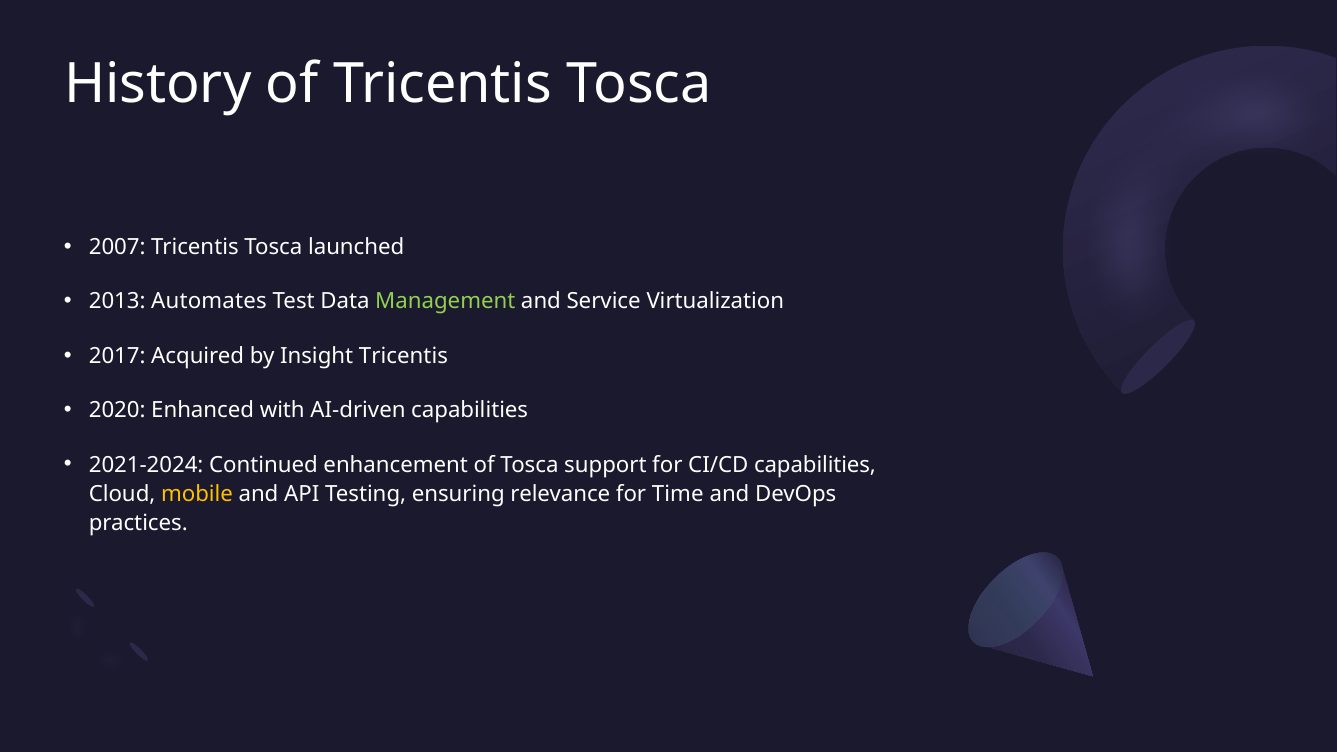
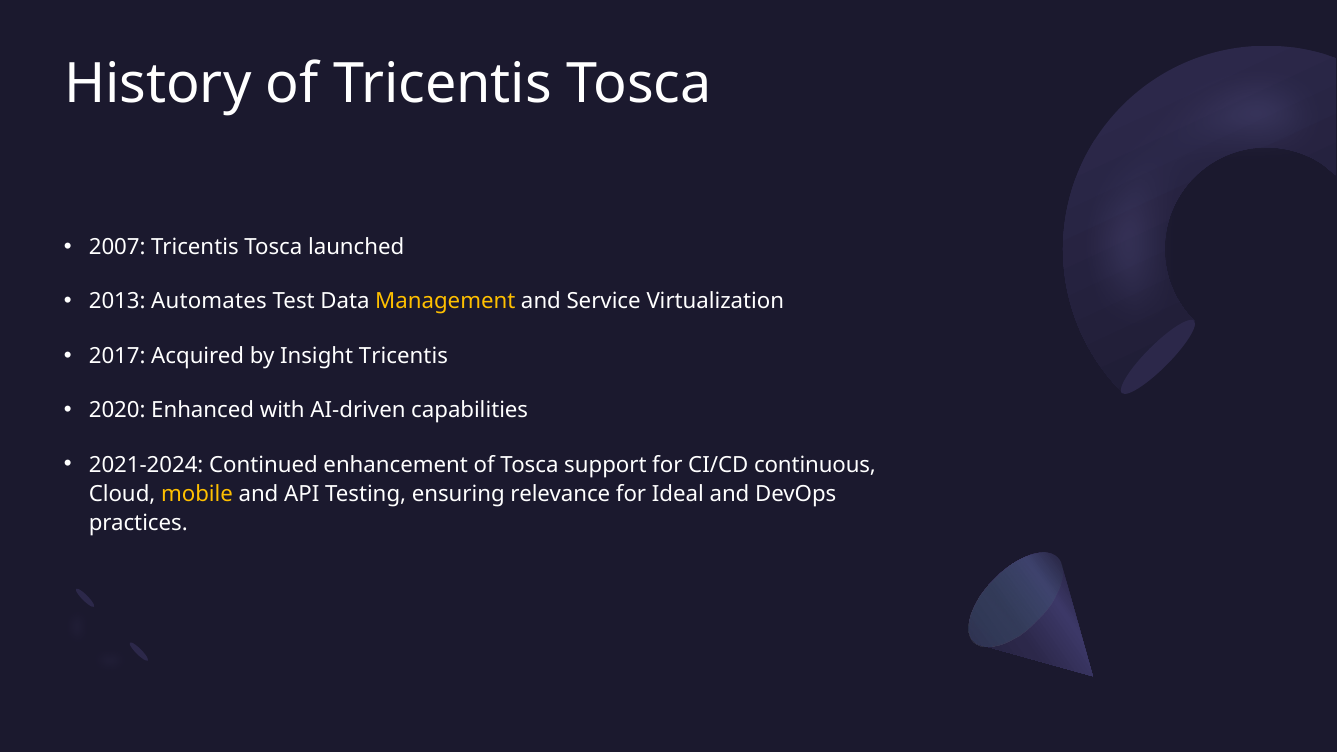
Management colour: light green -> yellow
CI/CD capabilities: capabilities -> continuous
Time: Time -> Ideal
